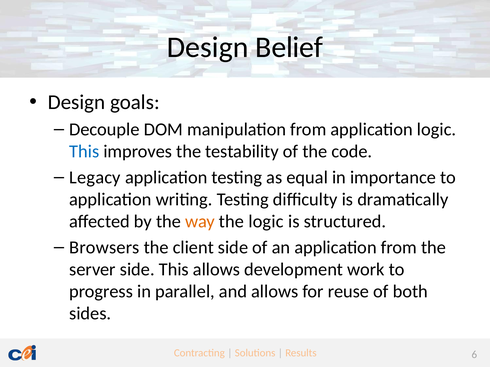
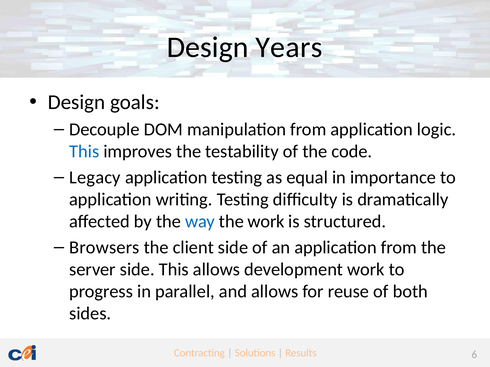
Belief: Belief -> Years
way colour: orange -> blue
the logic: logic -> work
